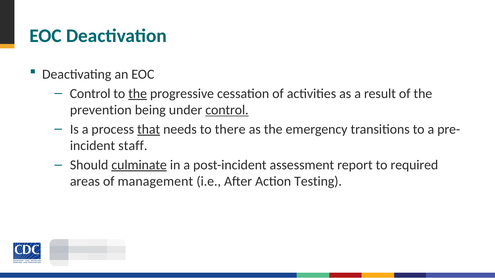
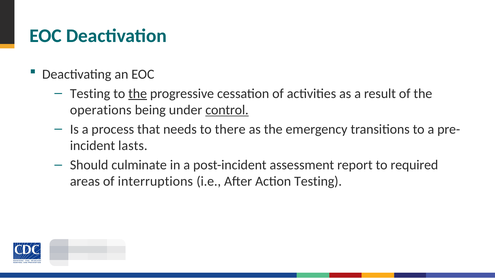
Control at (90, 94): Control -> Testing
prevention: prevention -> operations
that underline: present -> none
staff: staff -> lasts
culminate underline: present -> none
management: management -> interruptions
